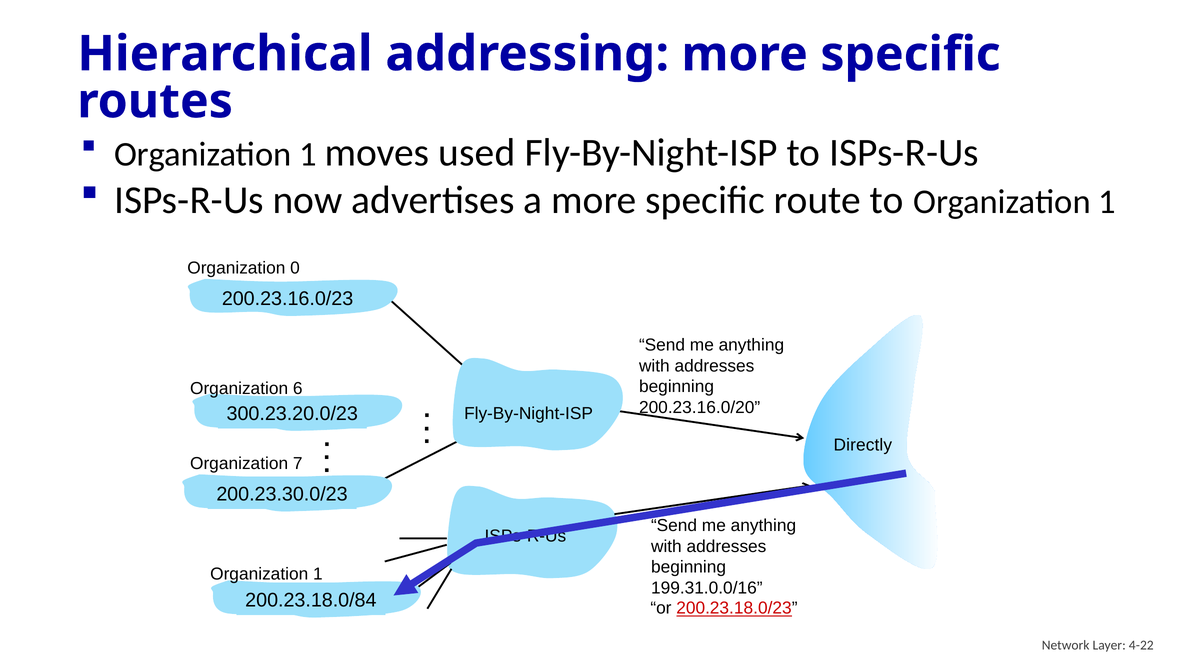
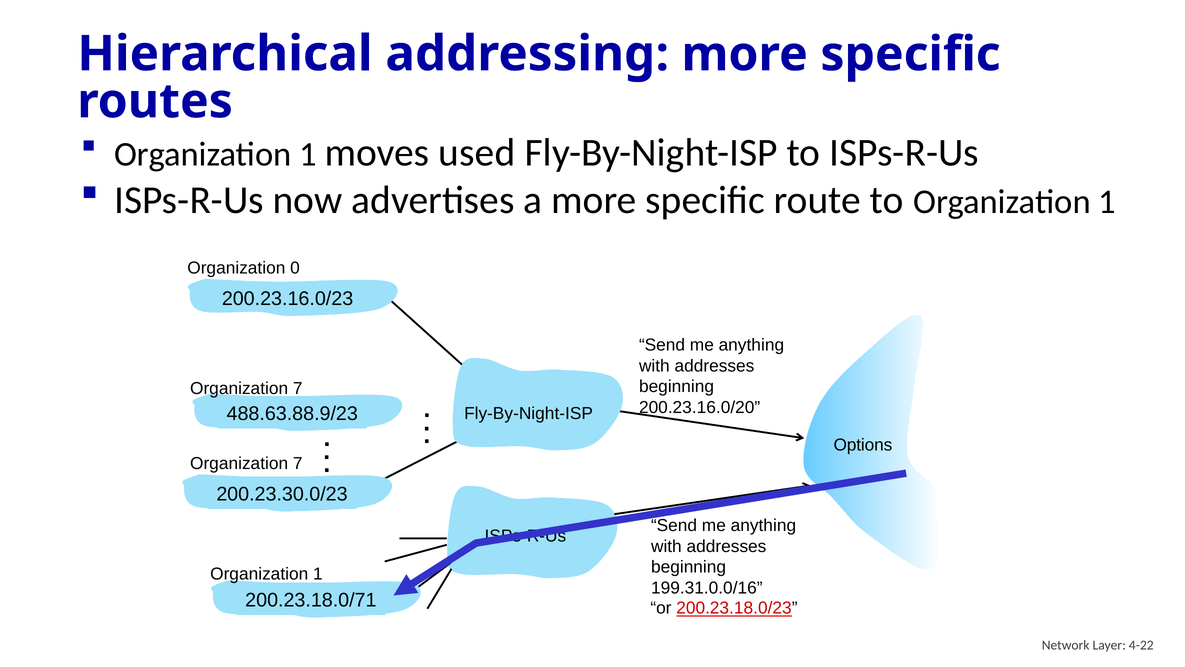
6 at (298, 388): 6 -> 7
300.23.20.0/23: 300.23.20.0/23 -> 488.63.88.9/23
Directly: Directly -> Options
200.23.18.0/84: 200.23.18.0/84 -> 200.23.18.0/71
